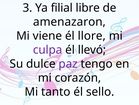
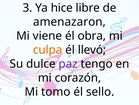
filial: filial -> hice
llore: llore -> obra
culpa colour: purple -> orange
tanto: tanto -> tomo
